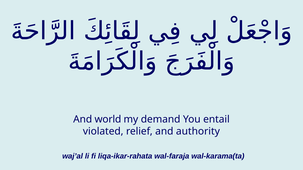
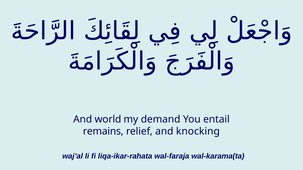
violated: violated -> remains
authority: authority -> knocking
